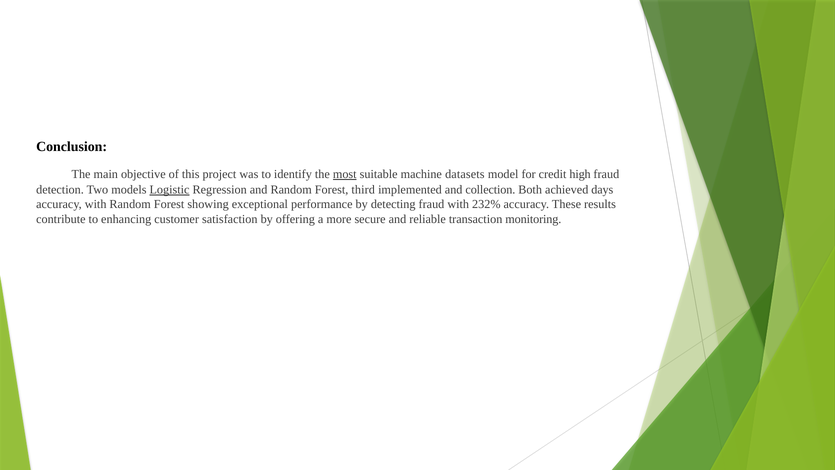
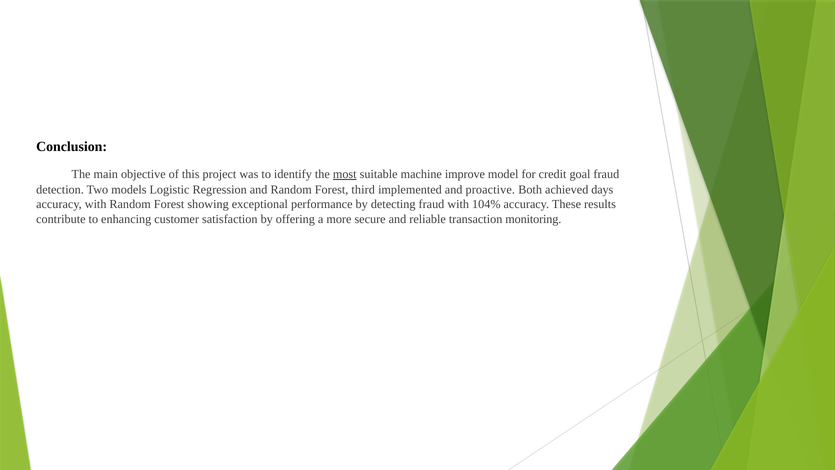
datasets: datasets -> improve
high: high -> goal
Logistic underline: present -> none
collection: collection -> proactive
232%: 232% -> 104%
